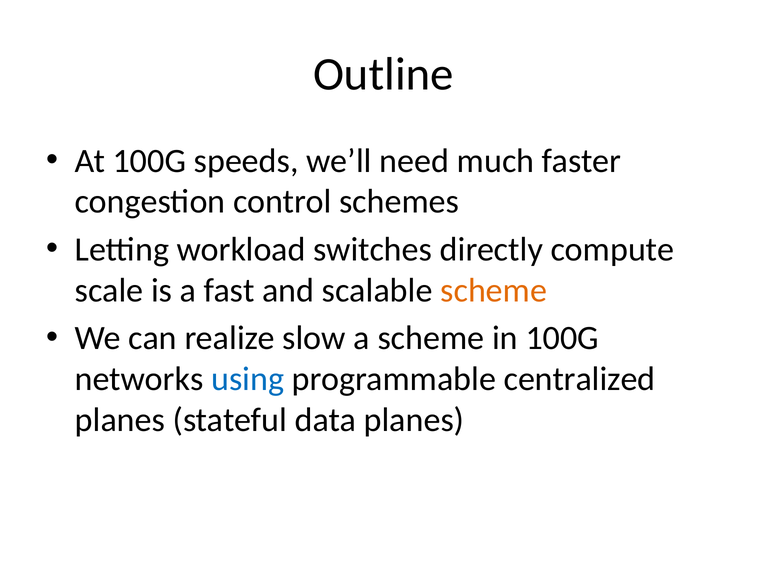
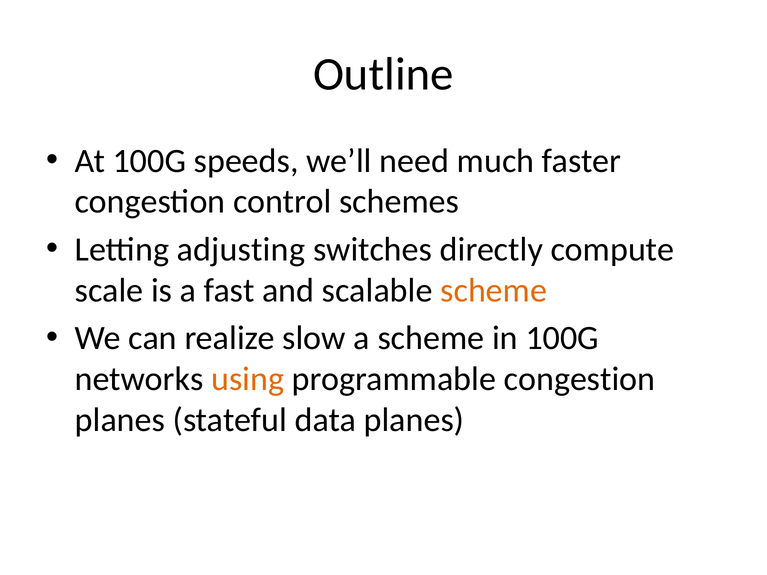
workload: workload -> adjusting
using colour: blue -> orange
programmable centralized: centralized -> congestion
